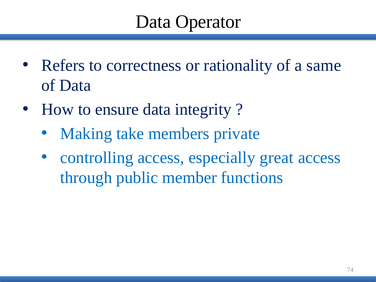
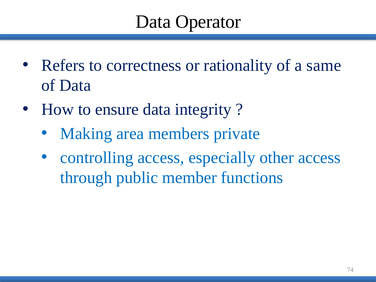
take: take -> area
great: great -> other
